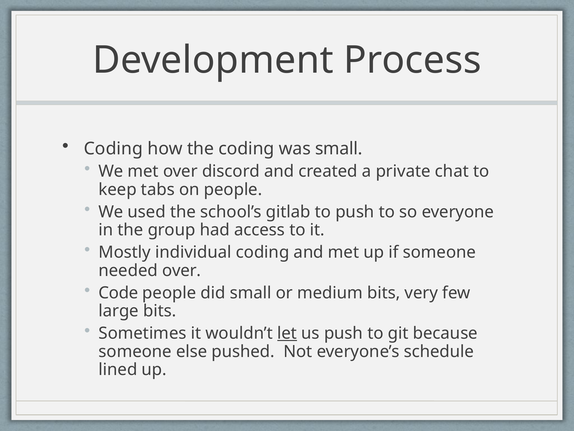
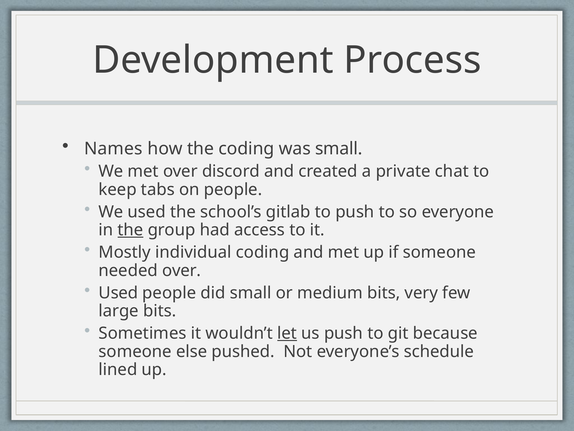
Coding at (113, 149): Coding -> Names
the at (130, 230) underline: none -> present
Code at (118, 293): Code -> Used
